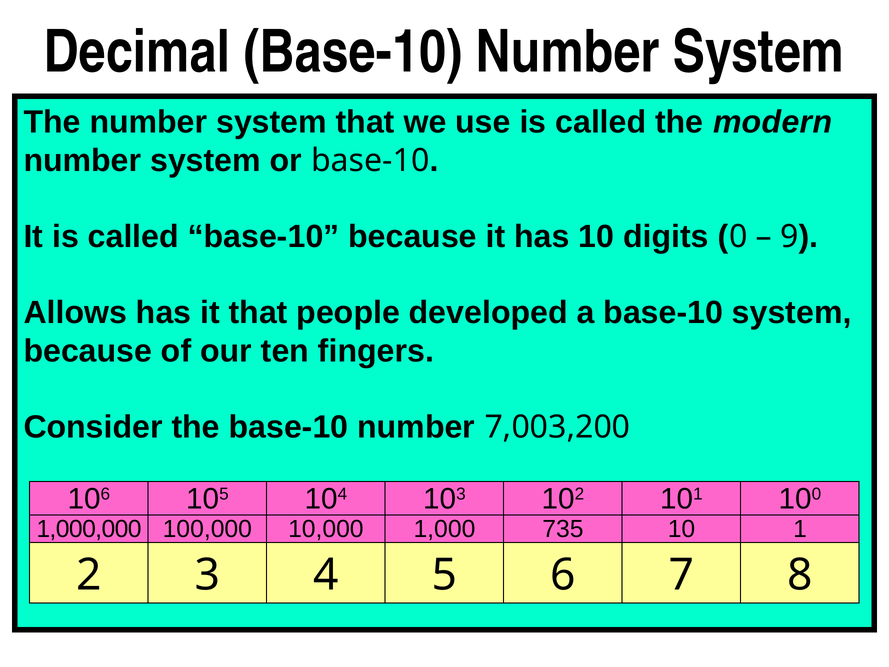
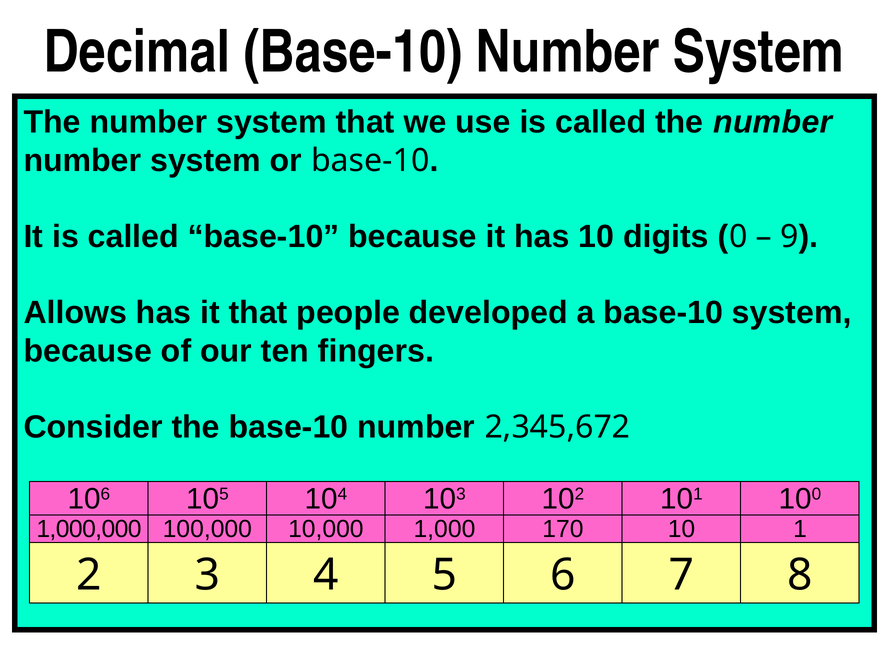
called the modern: modern -> number
7,003,200: 7,003,200 -> 2,345,672
735: 735 -> 170
